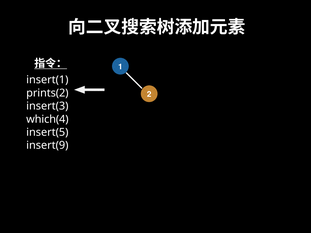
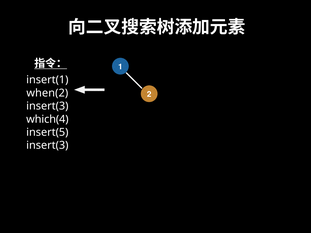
prints(2: prints(2 -> when(2
insert(9 at (47, 146): insert(9 -> insert(3
